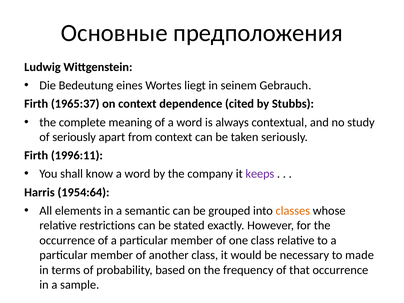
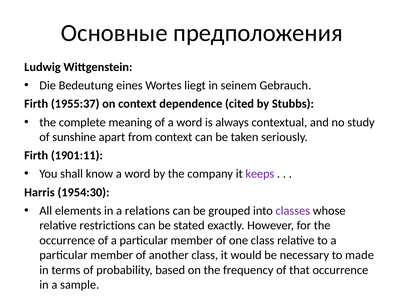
1965:37: 1965:37 -> 1955:37
of seriously: seriously -> sunshine
1996:11: 1996:11 -> 1901:11
1954:64: 1954:64 -> 1954:30
semantic: semantic -> relations
classes colour: orange -> purple
